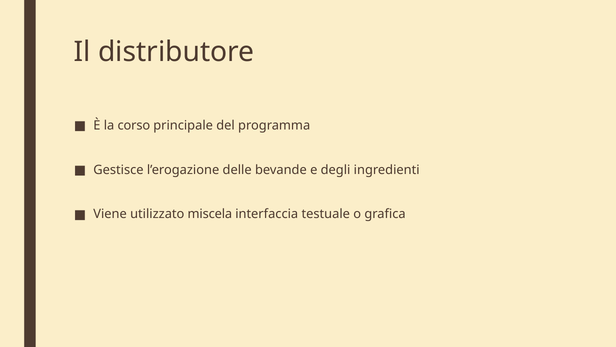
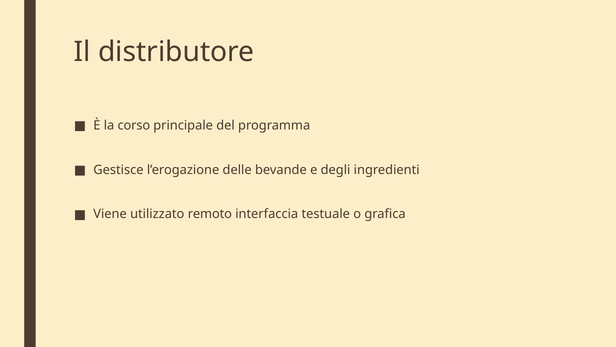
miscela: miscela -> remoto
